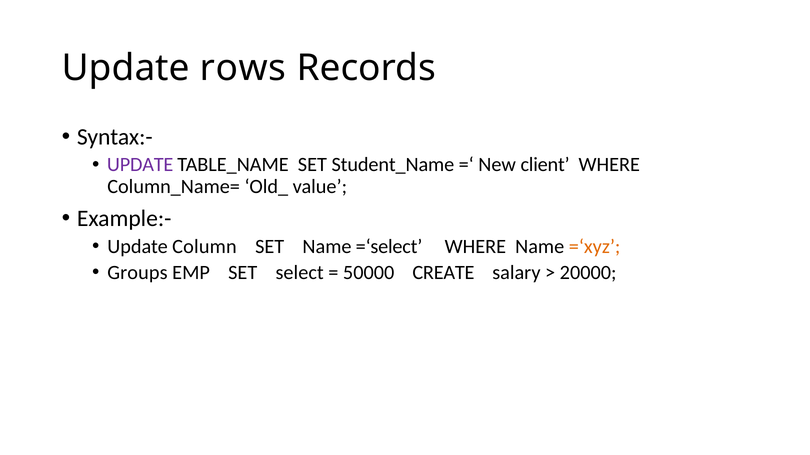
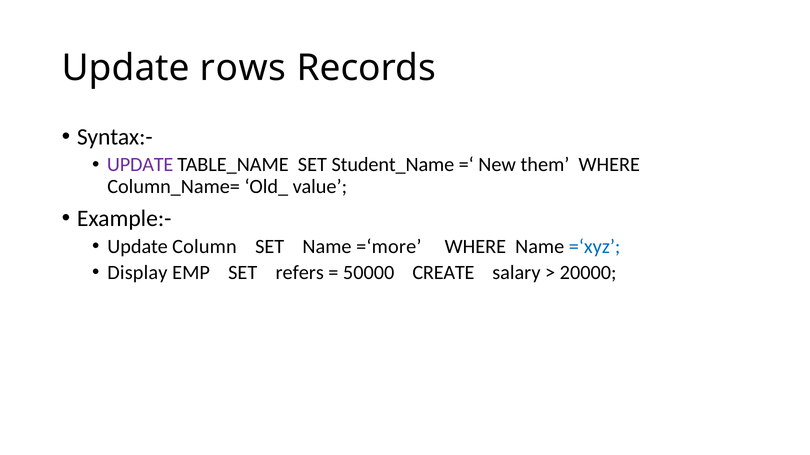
client: client -> them
=‘select: =‘select -> =‘more
=‘xyz colour: orange -> blue
Groups: Groups -> Display
select: select -> refers
